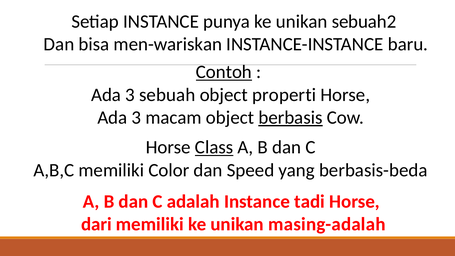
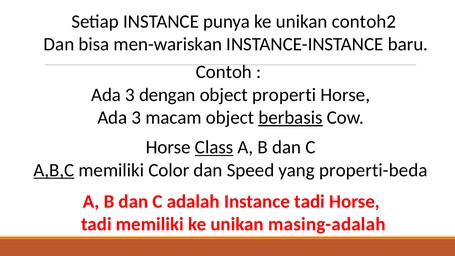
sebuah2: sebuah2 -> contoh2
Contoh underline: present -> none
sebuah: sebuah -> dengan
A,B,C underline: none -> present
berbasis-beda: berbasis-beda -> properti-beda
dari at (96, 224): dari -> tadi
